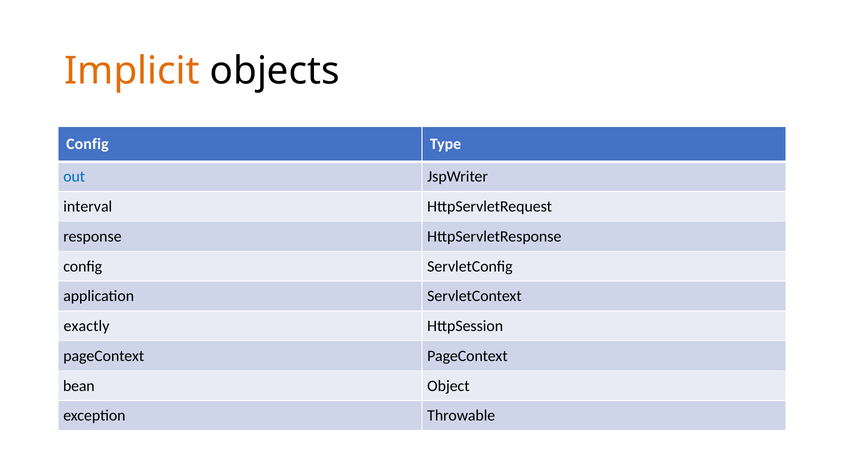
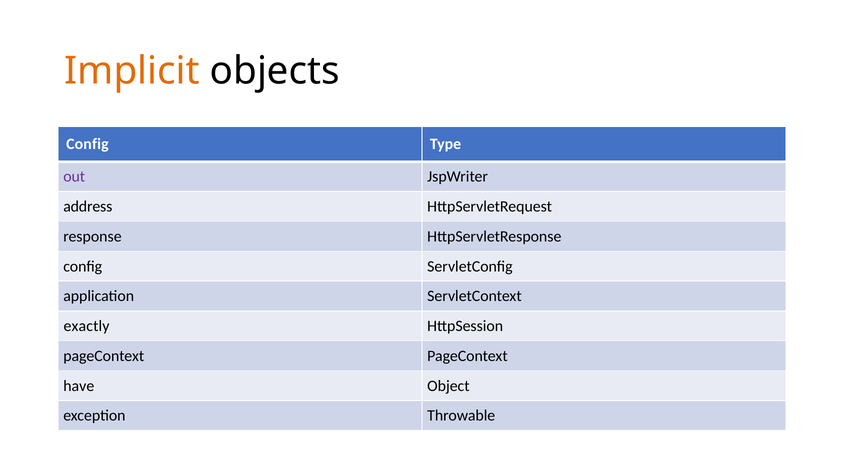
out colour: blue -> purple
interval: interval -> address
bean: bean -> have
